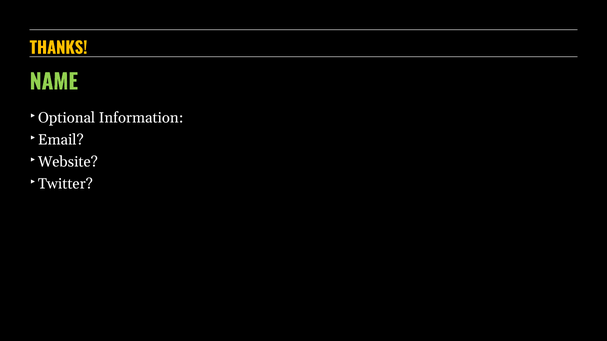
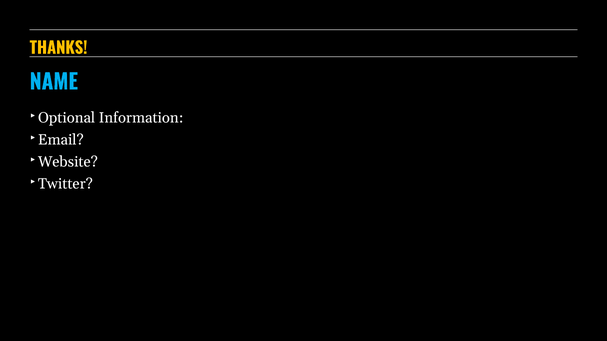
NAME colour: light green -> light blue
